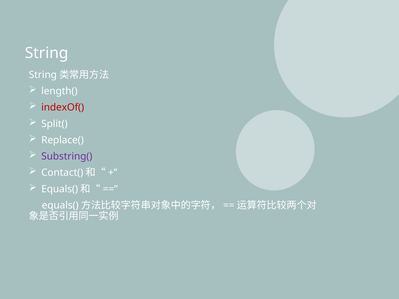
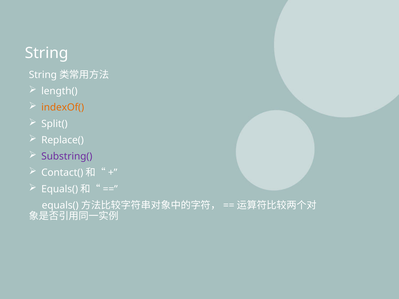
indexOf( colour: red -> orange
